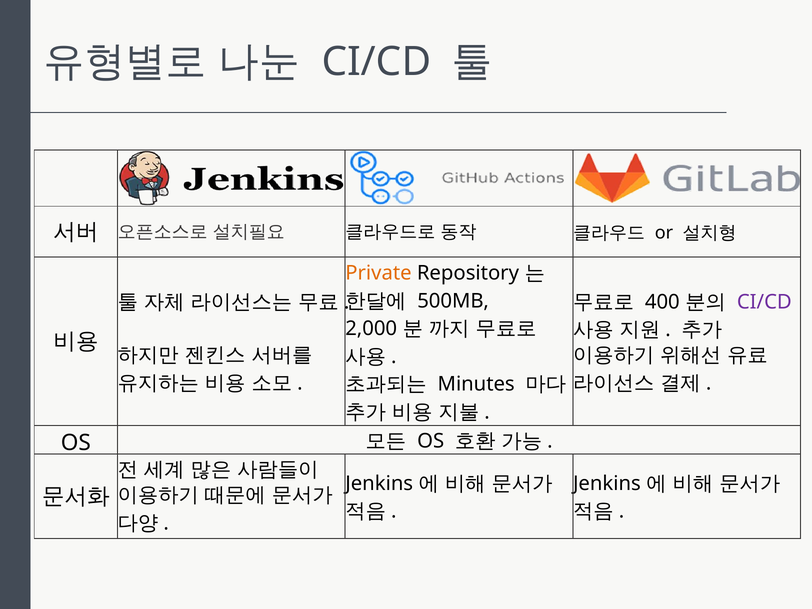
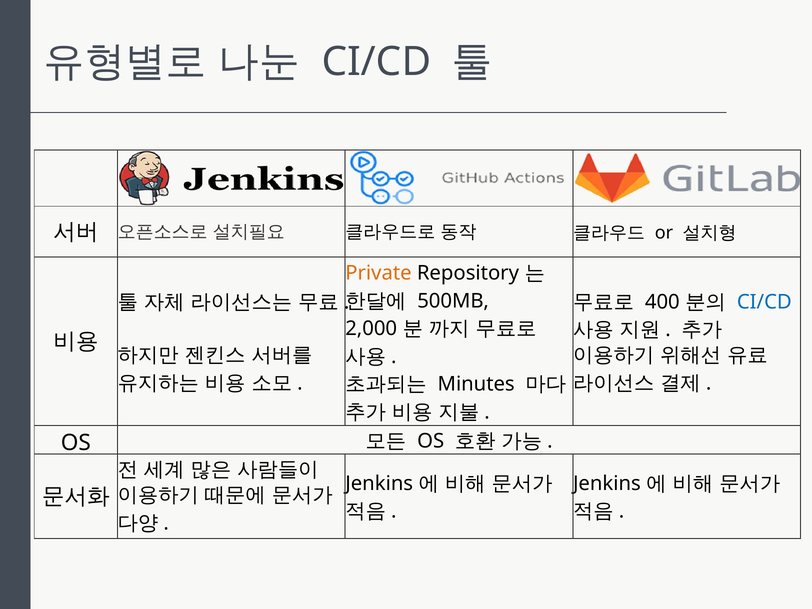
CI/CD at (764, 302) colour: purple -> blue
